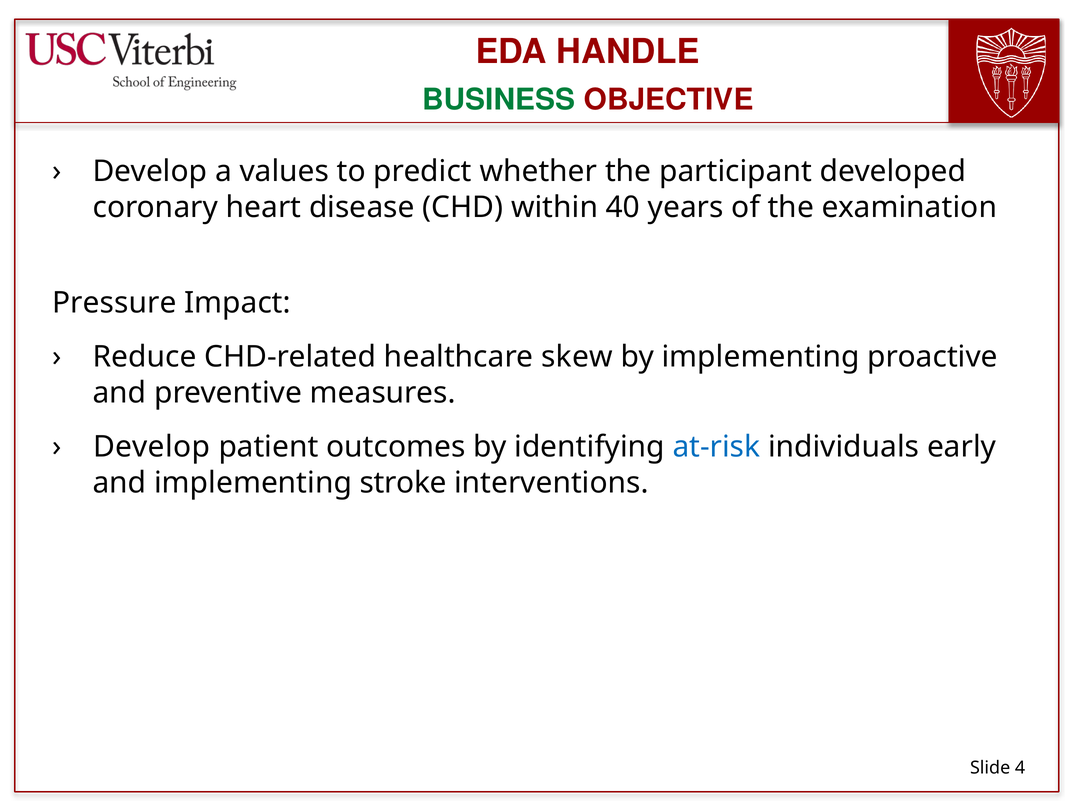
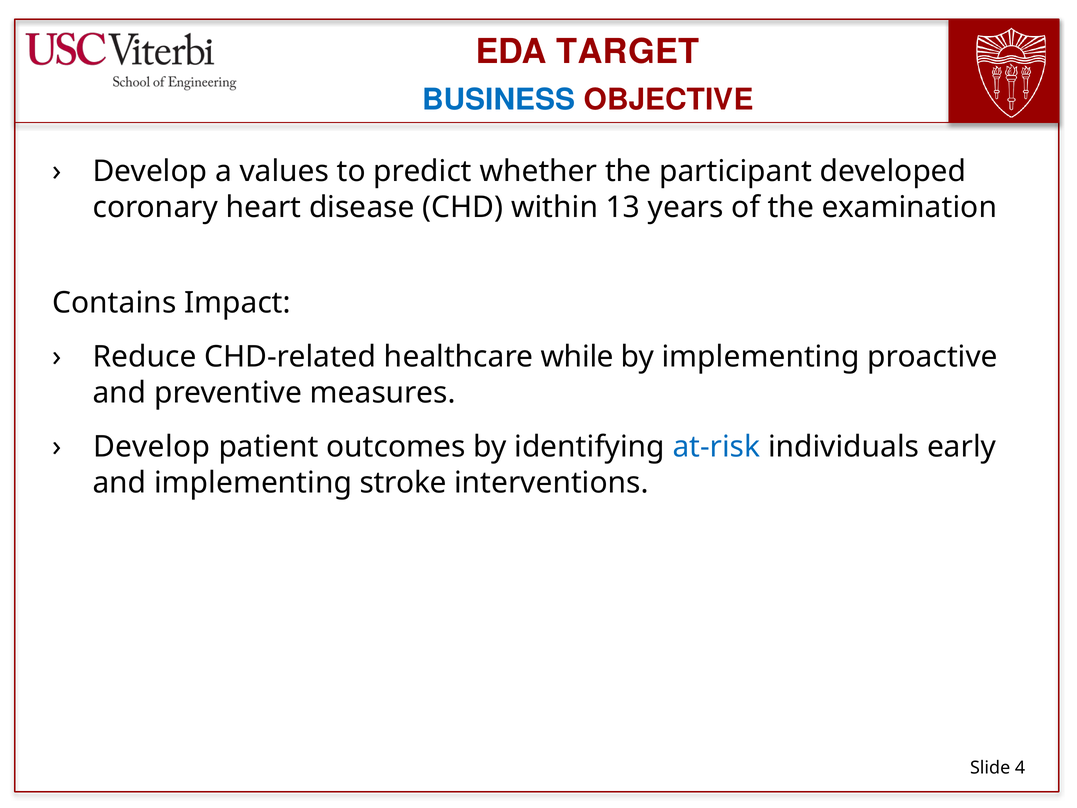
HANDLE: HANDLE -> TARGET
BUSINESS colour: green -> blue
40: 40 -> 13
Pressure: Pressure -> Contains
skew: skew -> while
